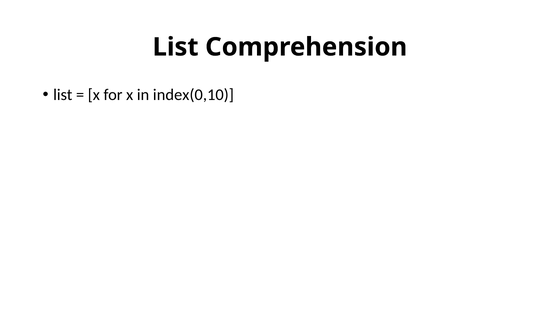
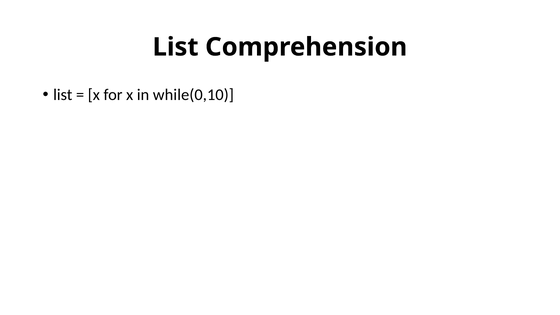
index(0,10: index(0,10 -> while(0,10
